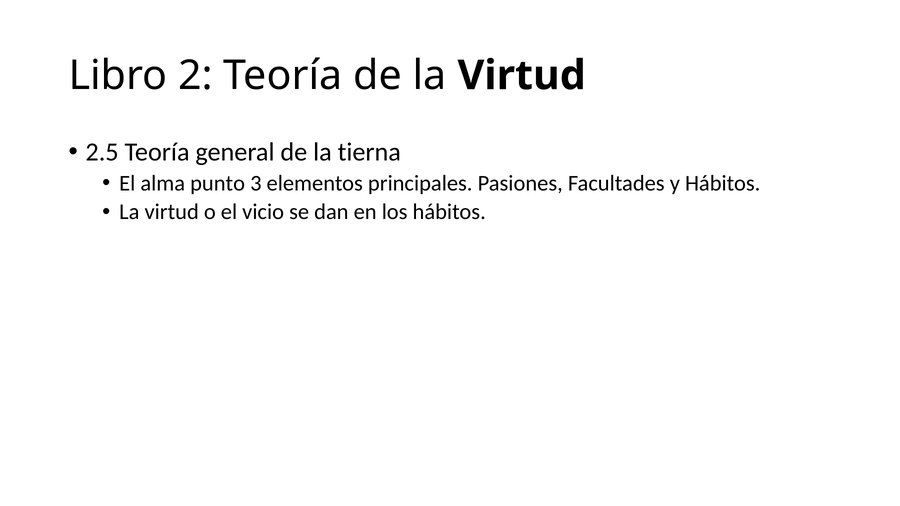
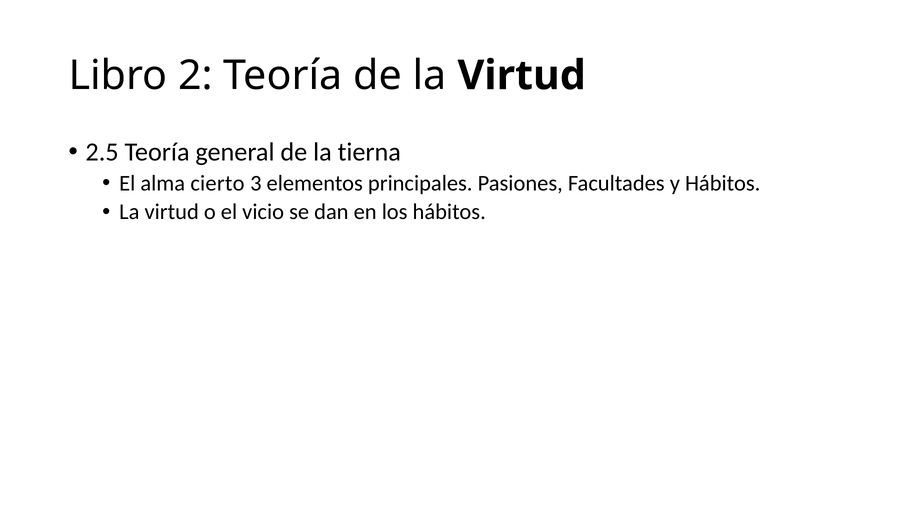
punto: punto -> cierto
